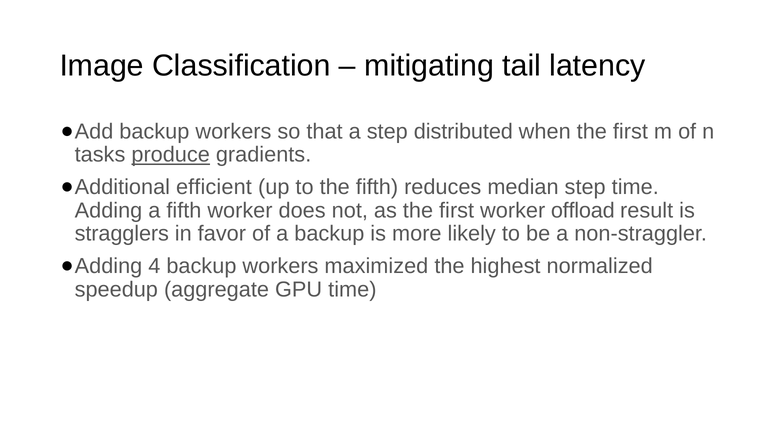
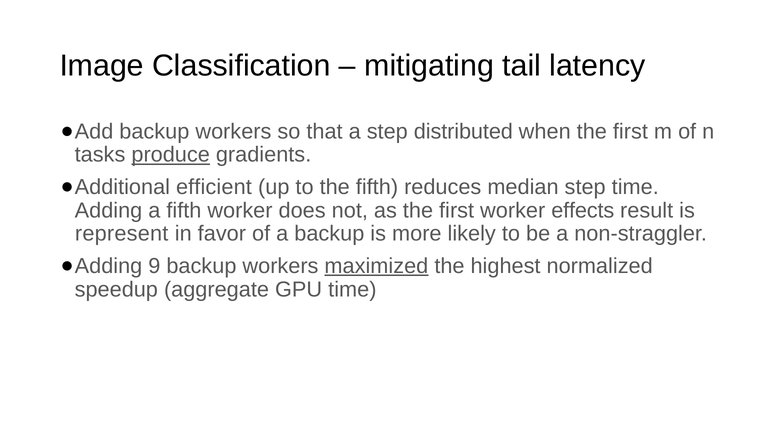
offload: offload -> effects
stragglers: stragglers -> represent
4: 4 -> 9
maximized underline: none -> present
